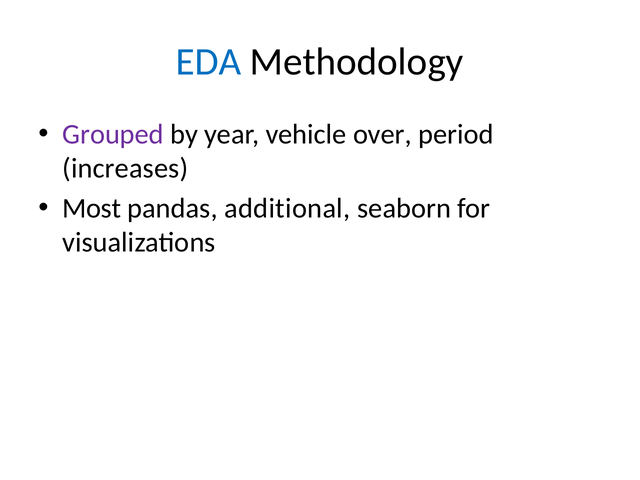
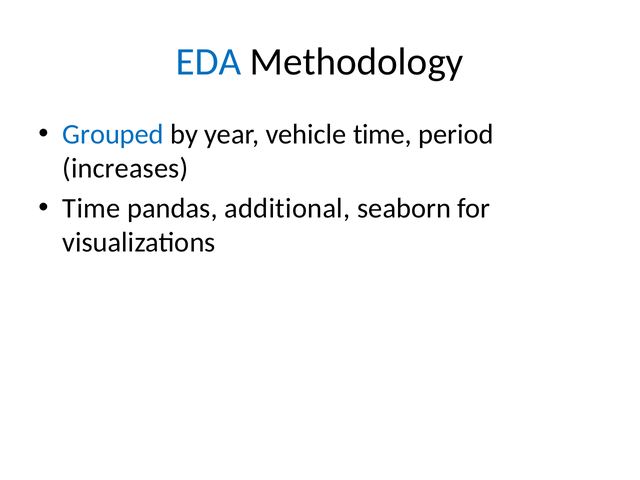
Grouped colour: purple -> blue
vehicle over: over -> time
Most at (92, 208): Most -> Time
